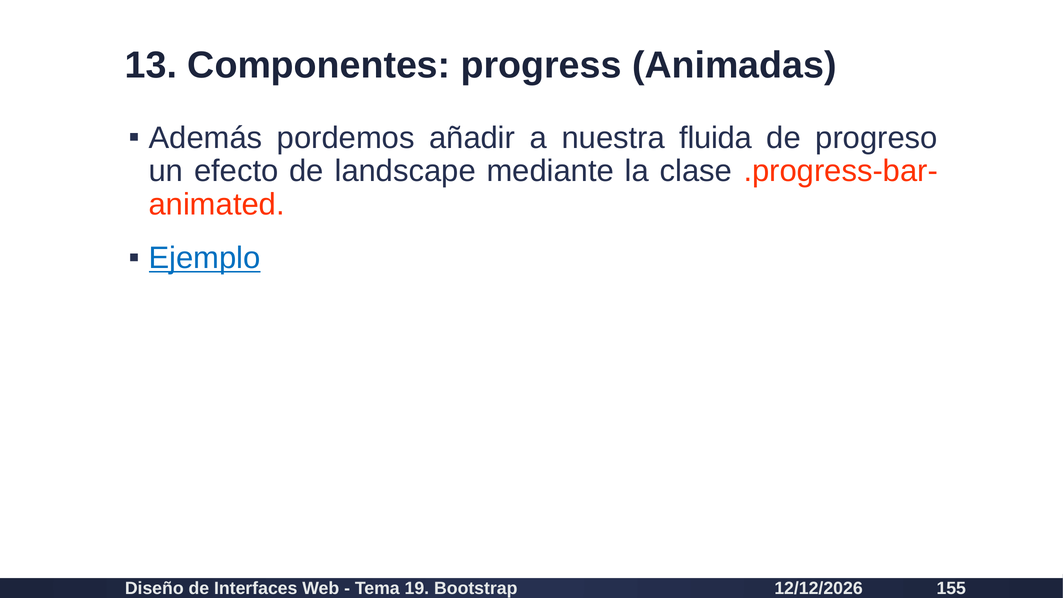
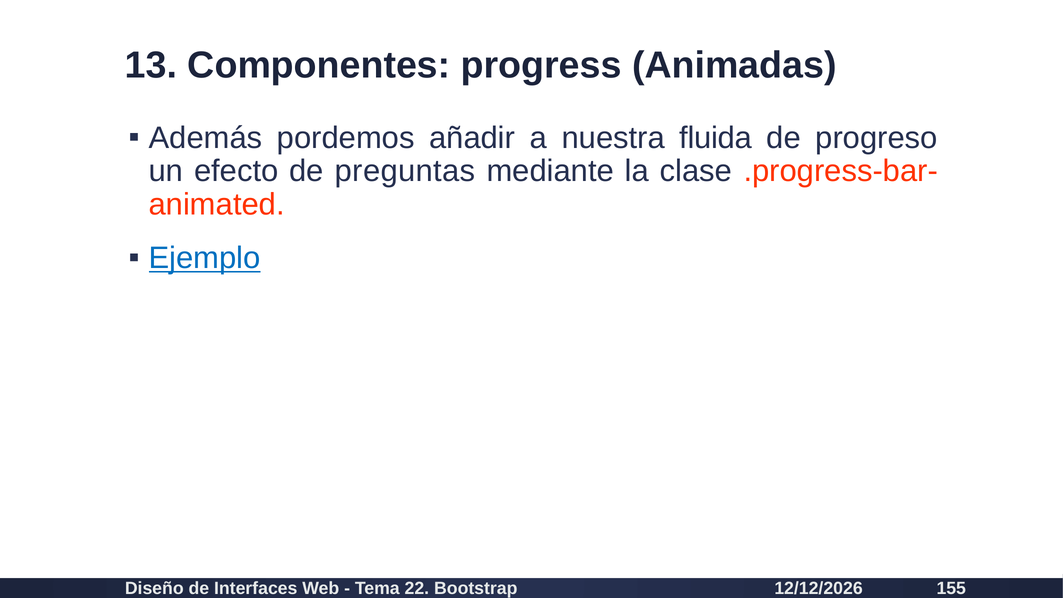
landscape: landscape -> preguntas
19: 19 -> 22
